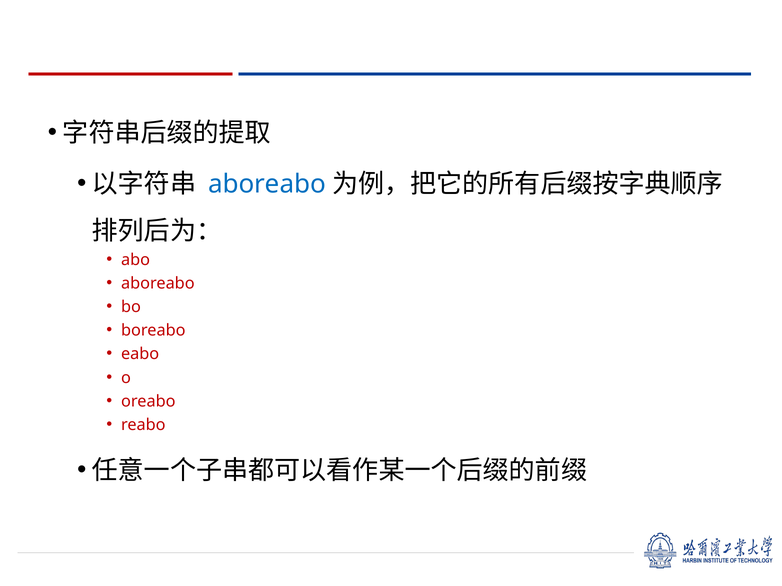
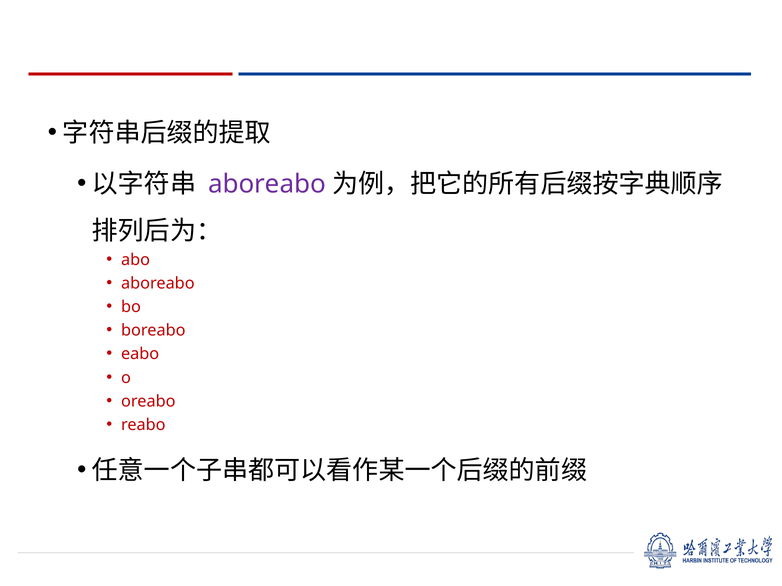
aboreabo at (267, 184) colour: blue -> purple
